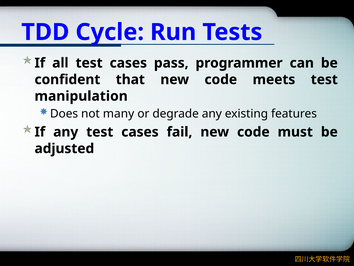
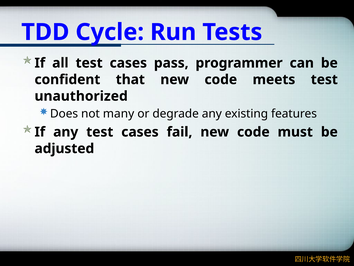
manipulation: manipulation -> unauthorized
